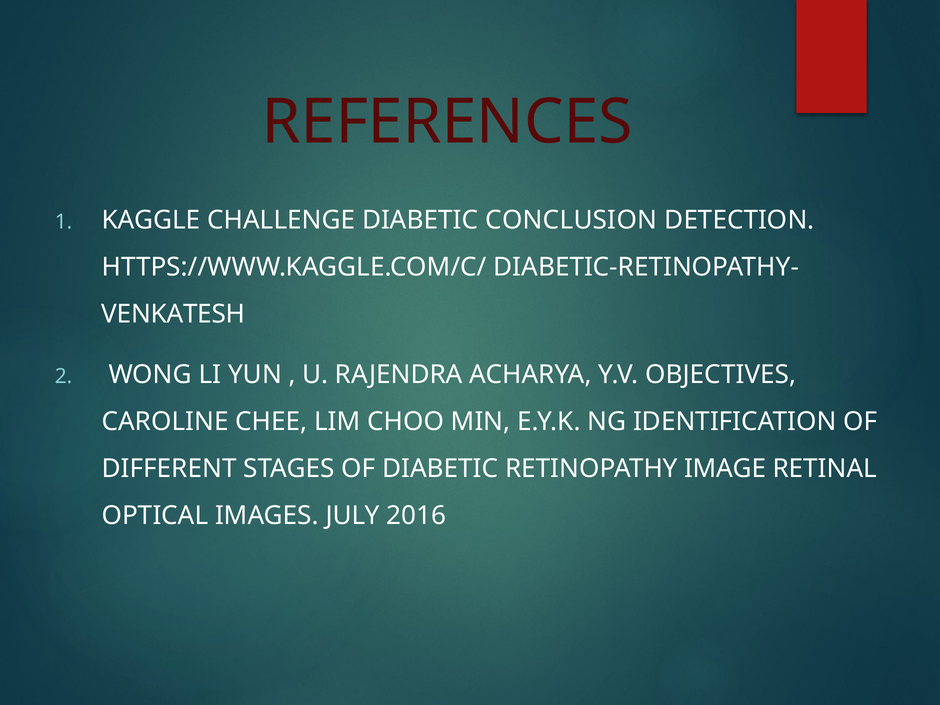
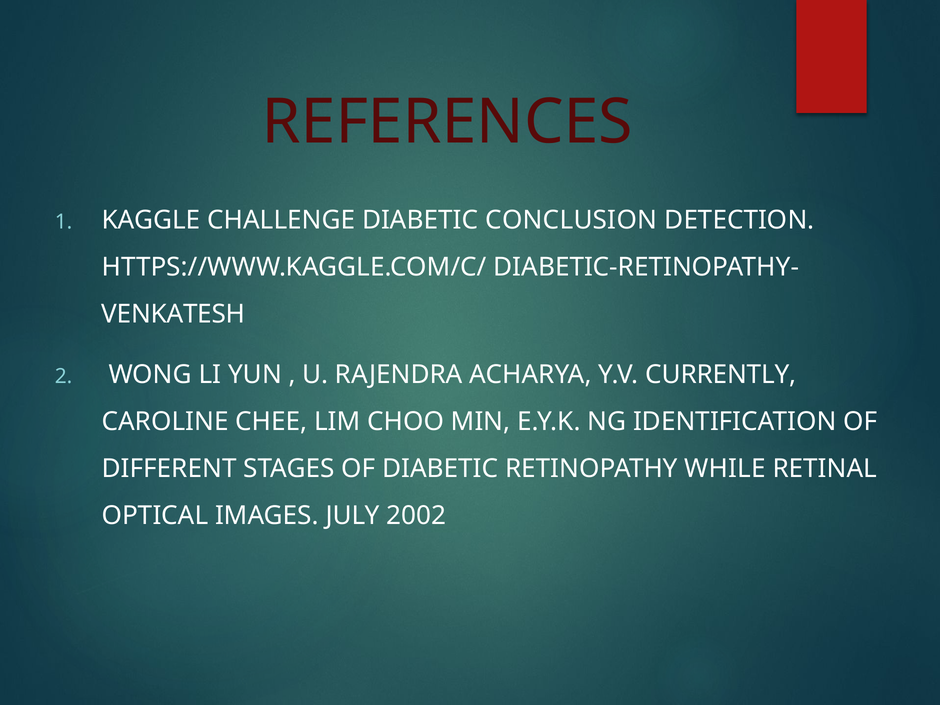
OBJECTIVES: OBJECTIVES -> CURRENTLY
IMAGE: IMAGE -> WHILE
2016: 2016 -> 2002
